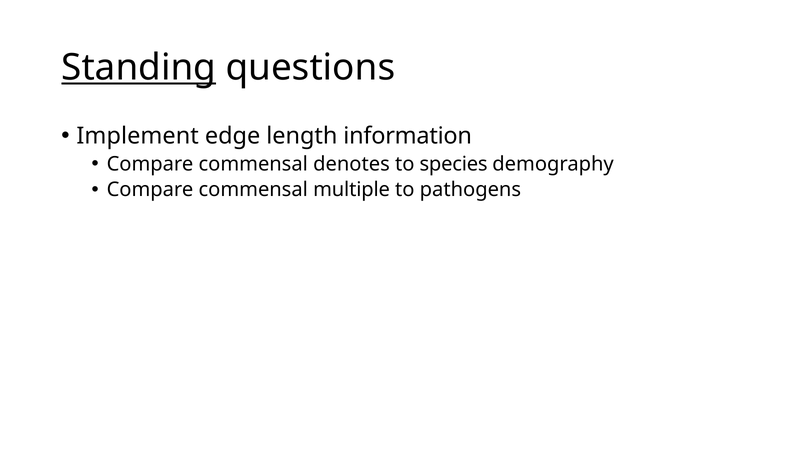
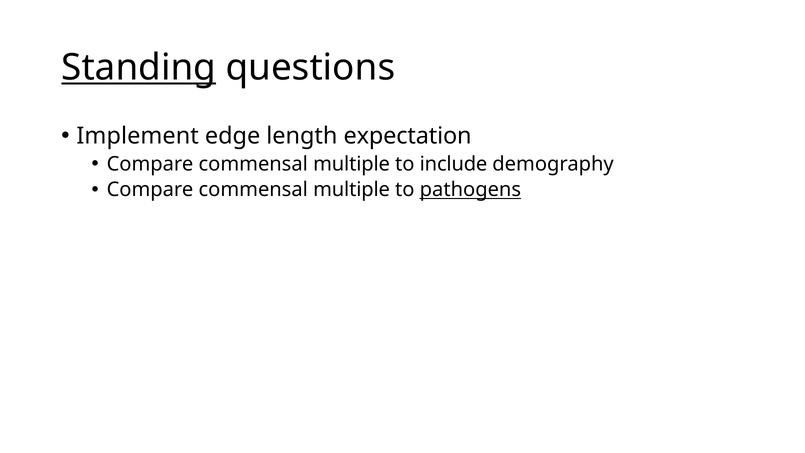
information: information -> expectation
denotes at (351, 164): denotes -> multiple
species: species -> include
pathogens underline: none -> present
